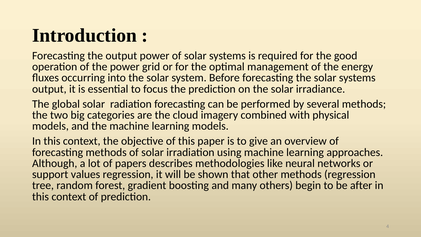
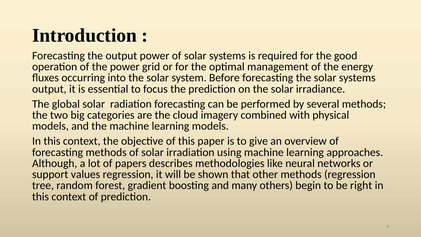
after: after -> right
